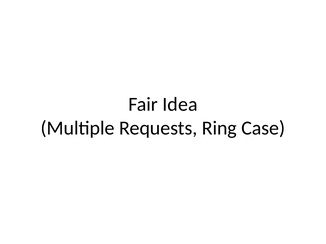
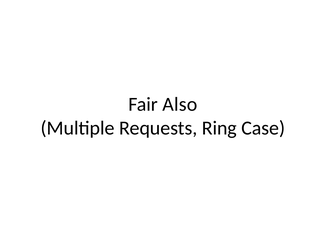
Idea: Idea -> Also
